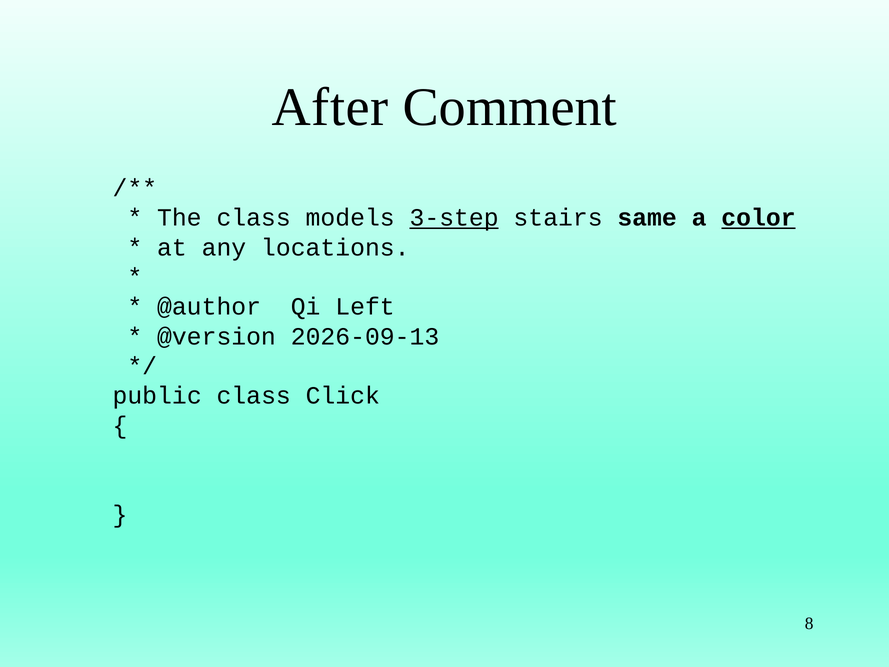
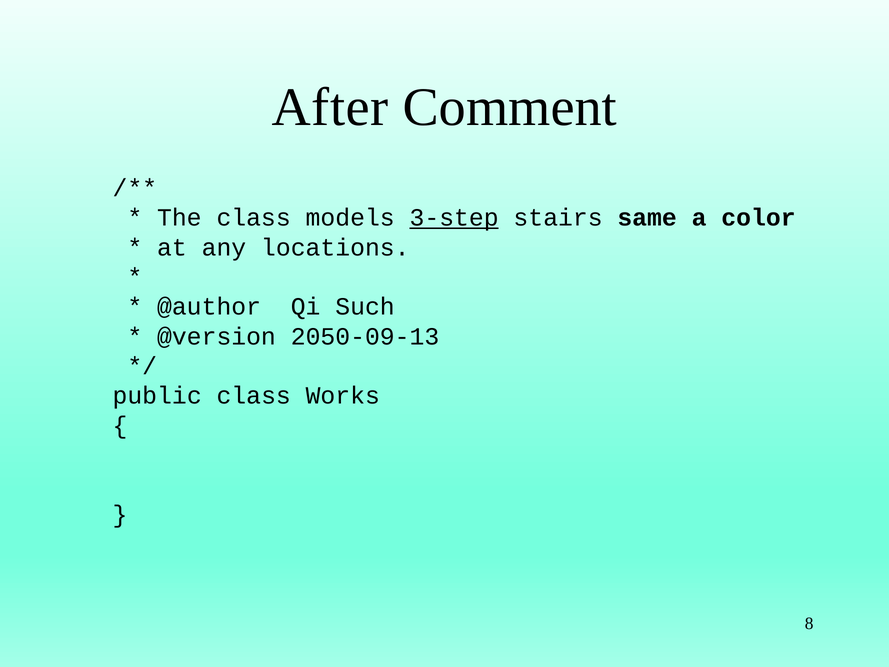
color underline: present -> none
Left: Left -> Such
2026-09-13: 2026-09-13 -> 2050-09-13
Click: Click -> Works
